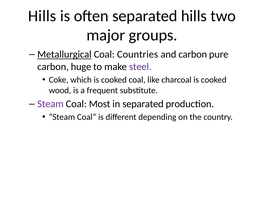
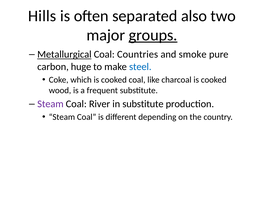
separated hills: hills -> also
groups underline: none -> present
and carbon: carbon -> smoke
steel colour: purple -> blue
Most: Most -> River
in separated: separated -> substitute
